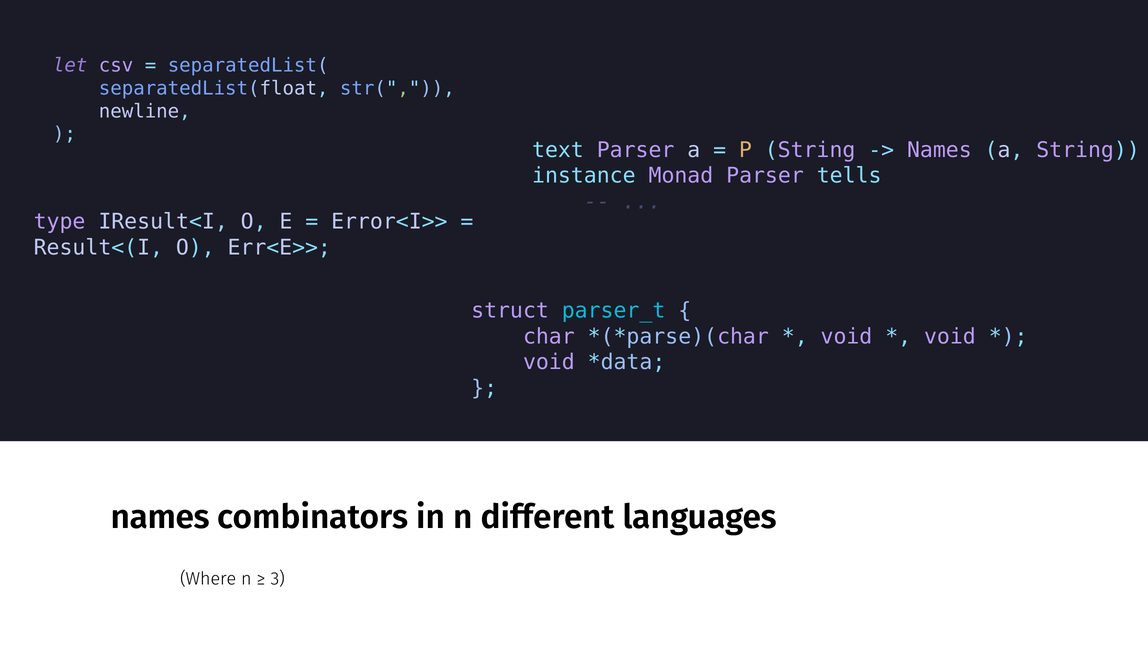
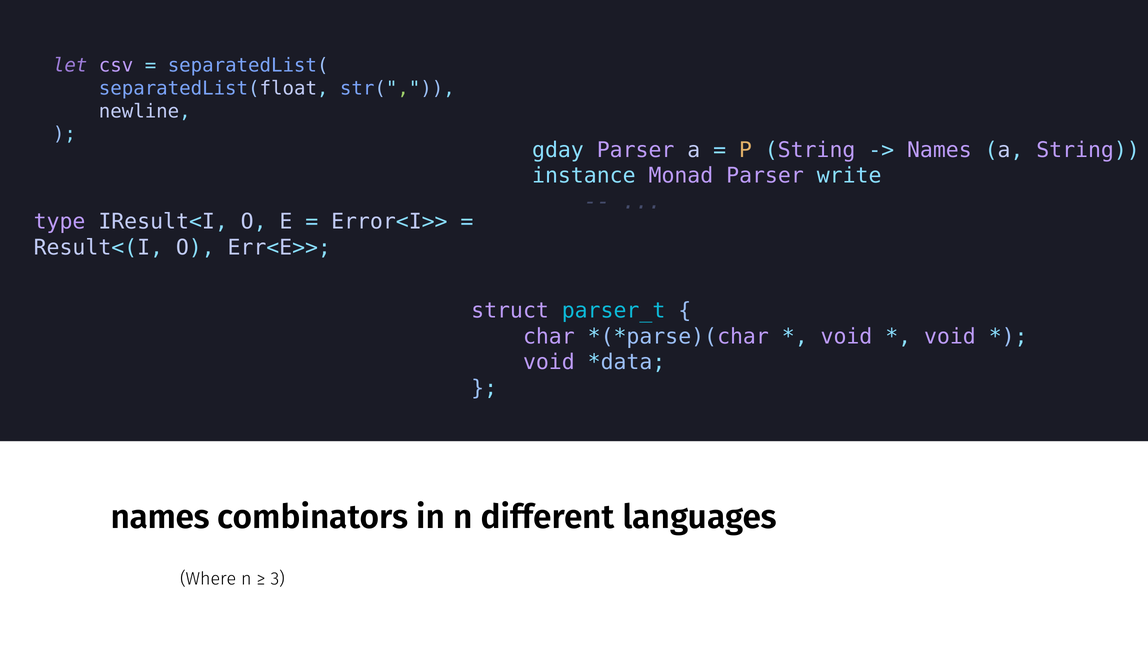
text: text -> gday
tells: tells -> write
